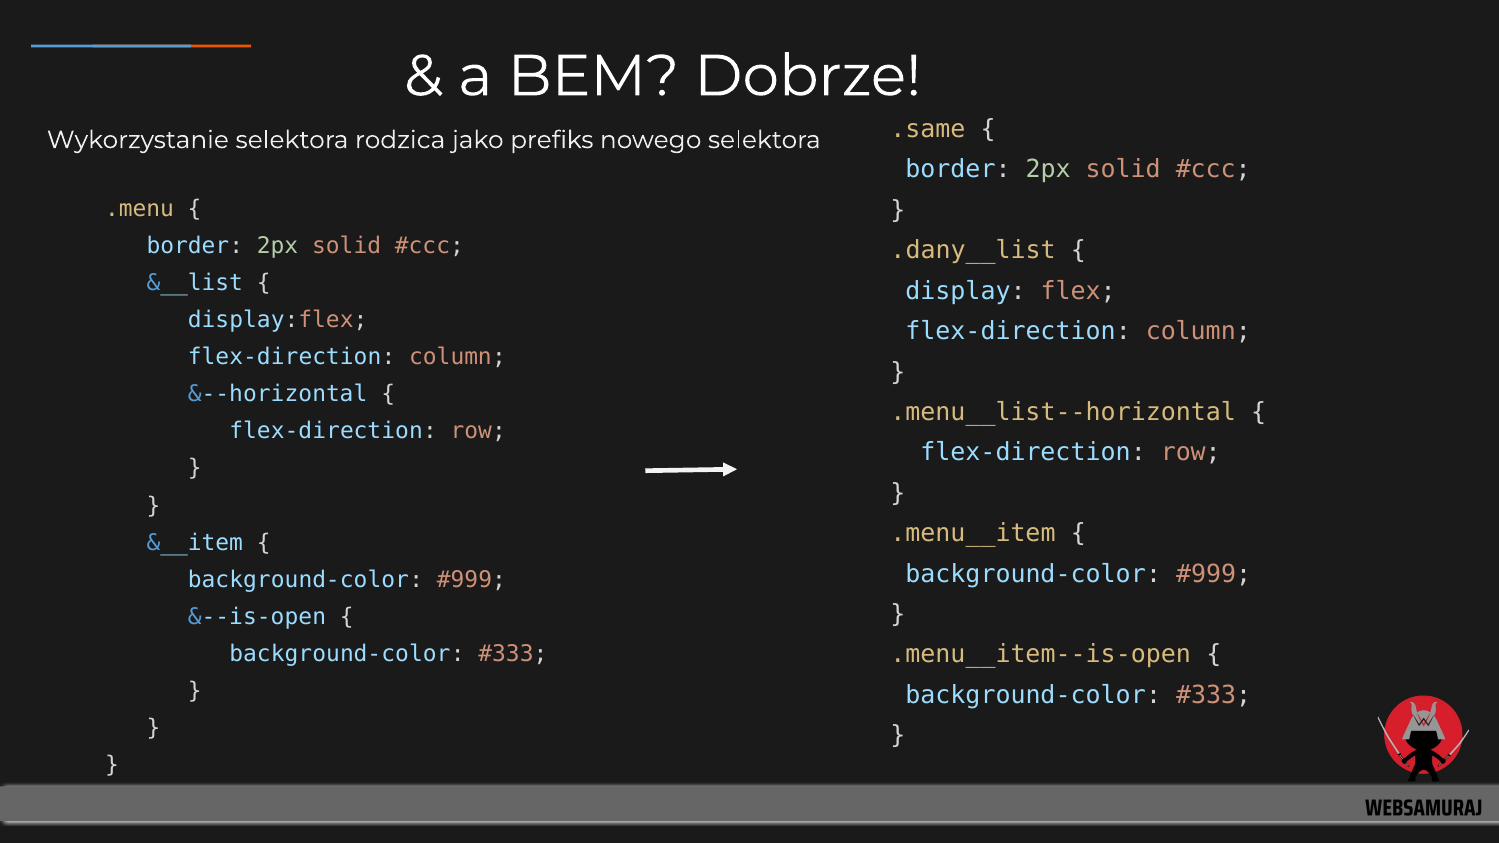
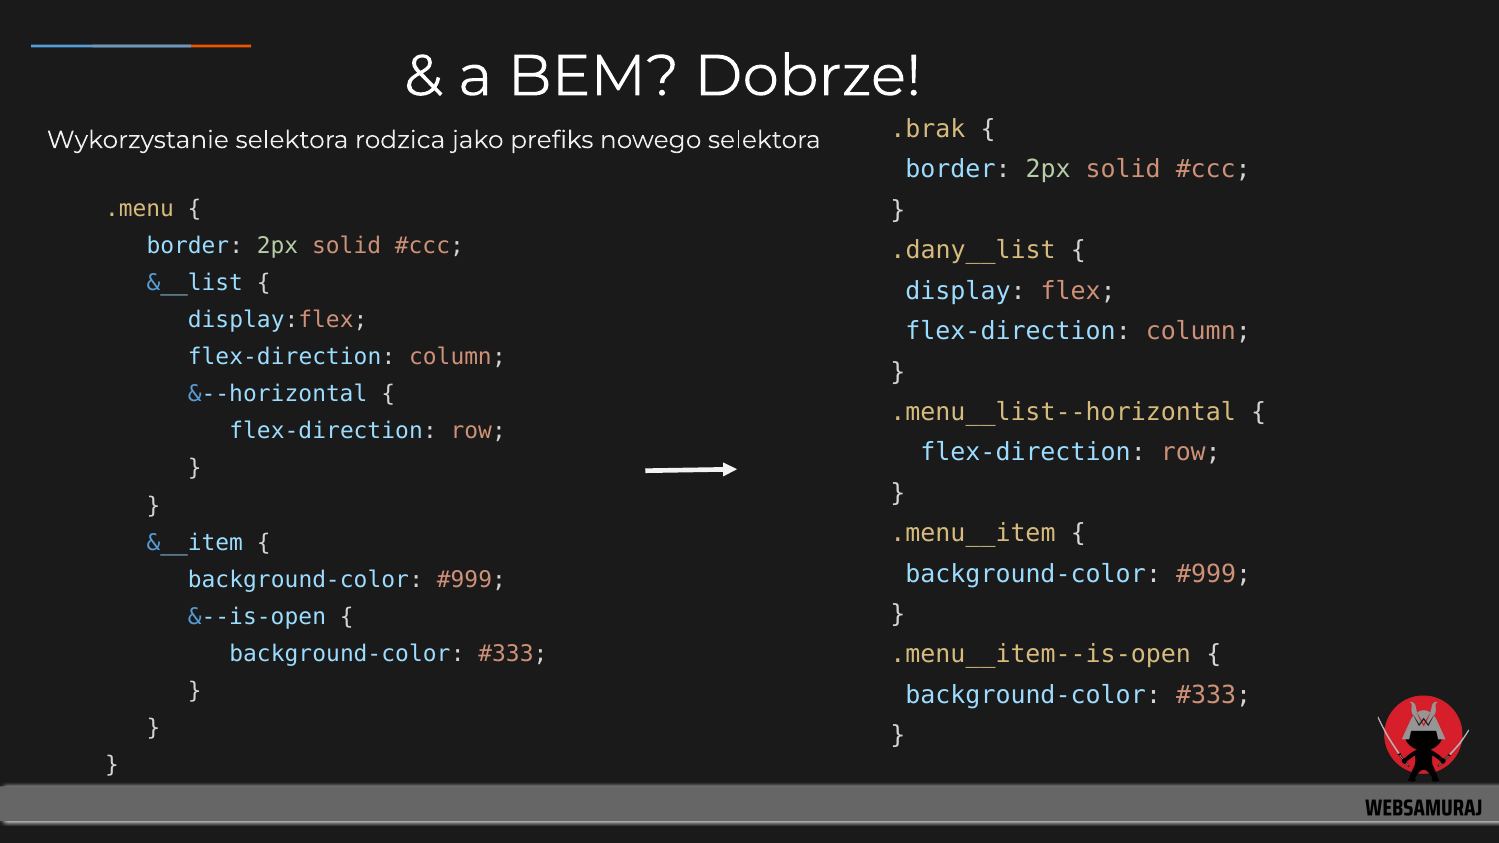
.same: .same -> .brak
